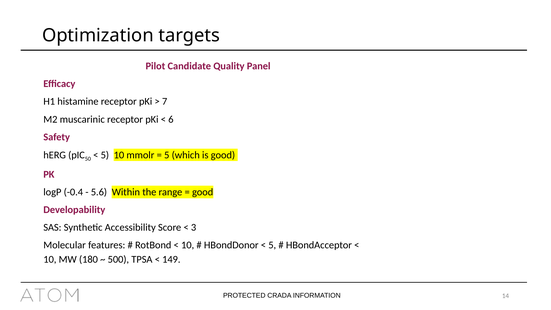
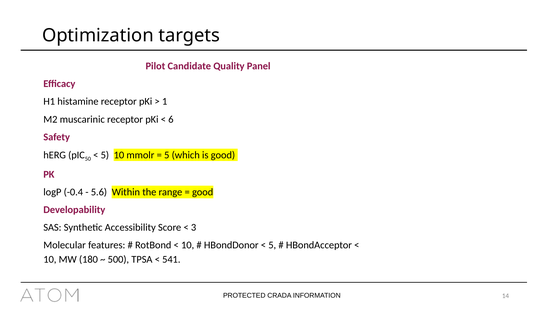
7: 7 -> 1
149: 149 -> 541
